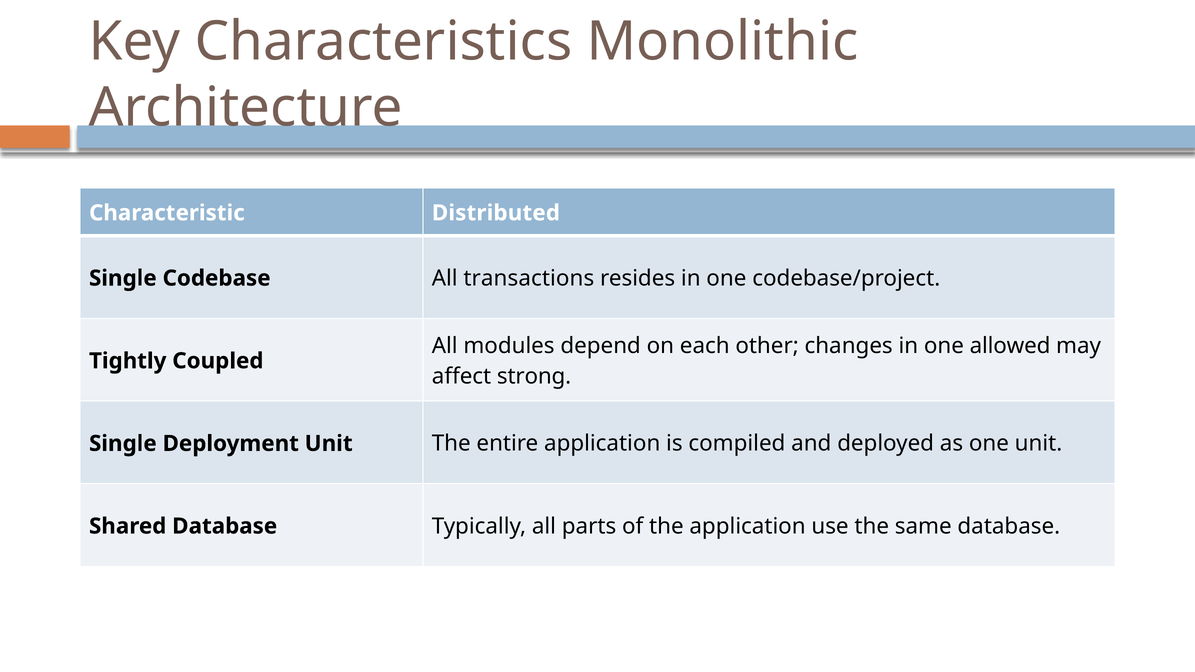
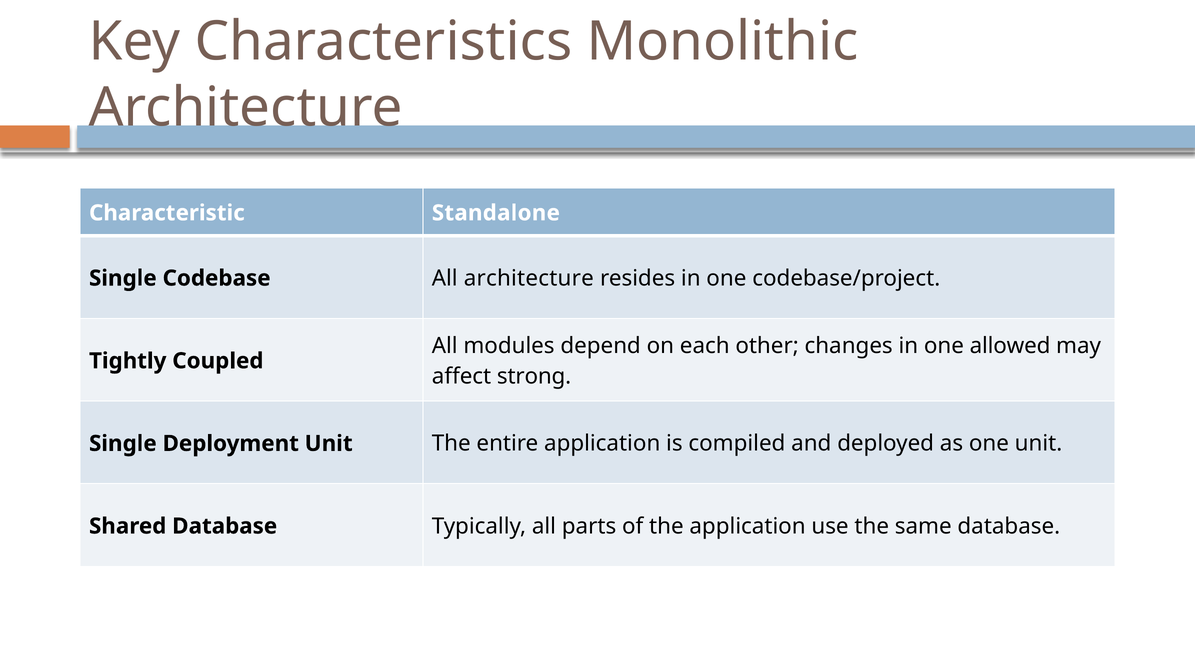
Distributed: Distributed -> Standalone
All transactions: transactions -> architecture
